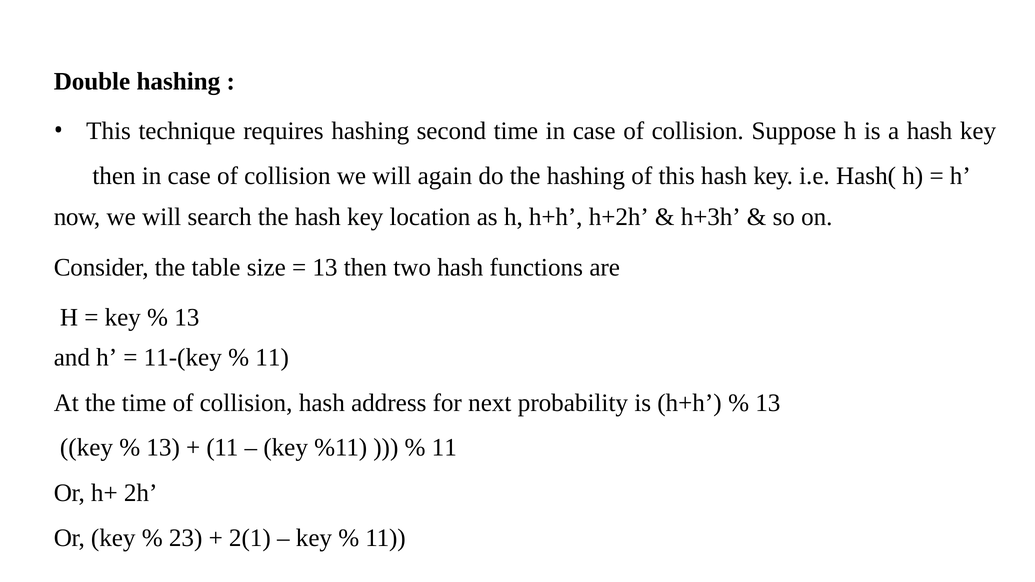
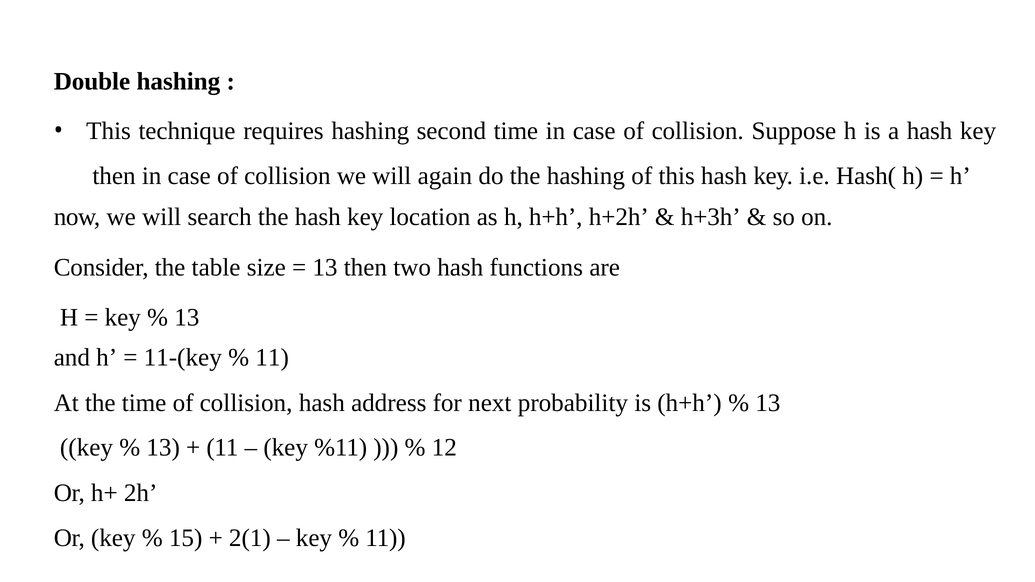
11 at (444, 448): 11 -> 12
23: 23 -> 15
